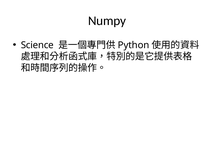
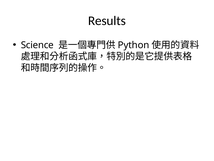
Numpy: Numpy -> Results
